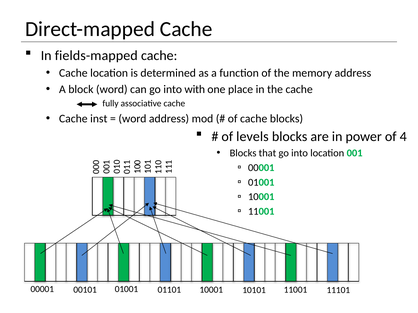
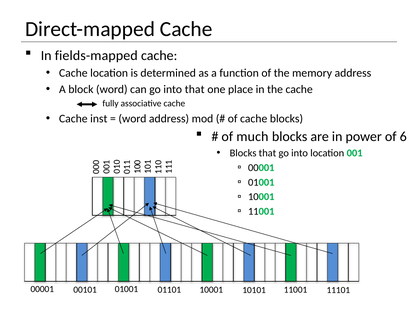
into with: with -> that
levels: levels -> much
4: 4 -> 6
